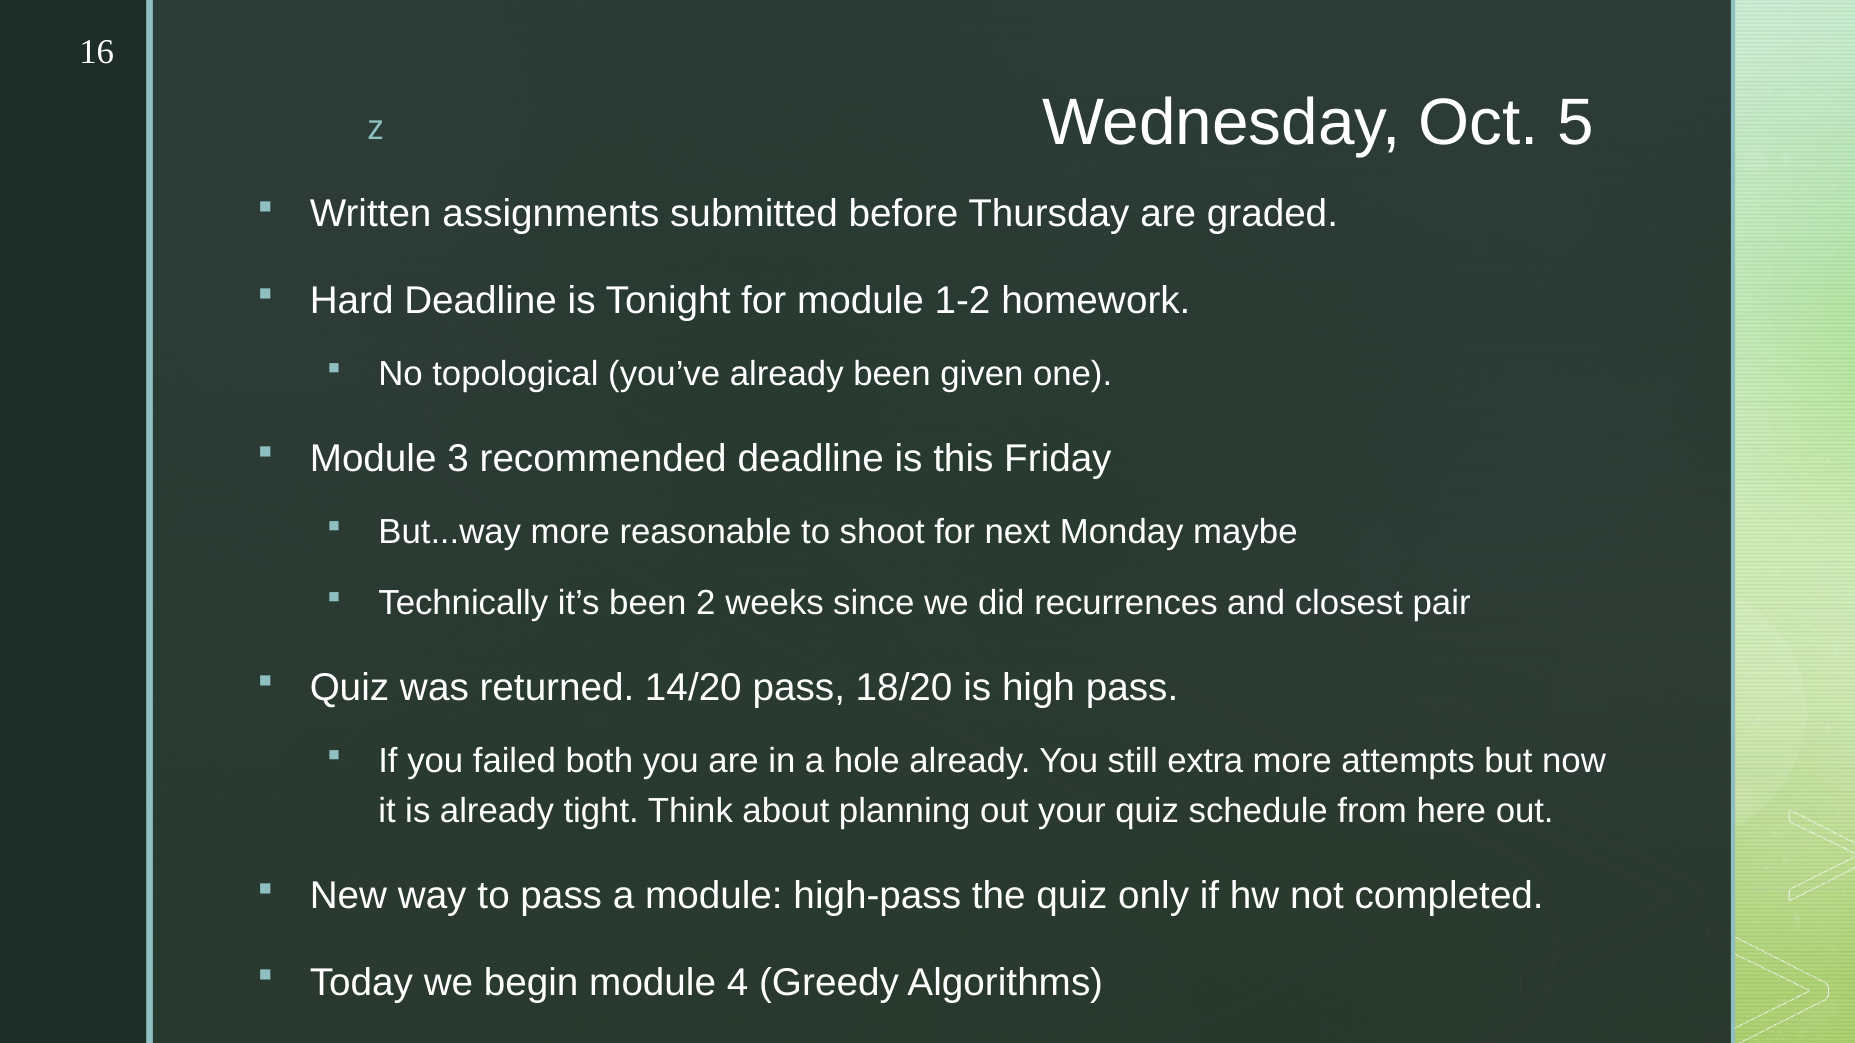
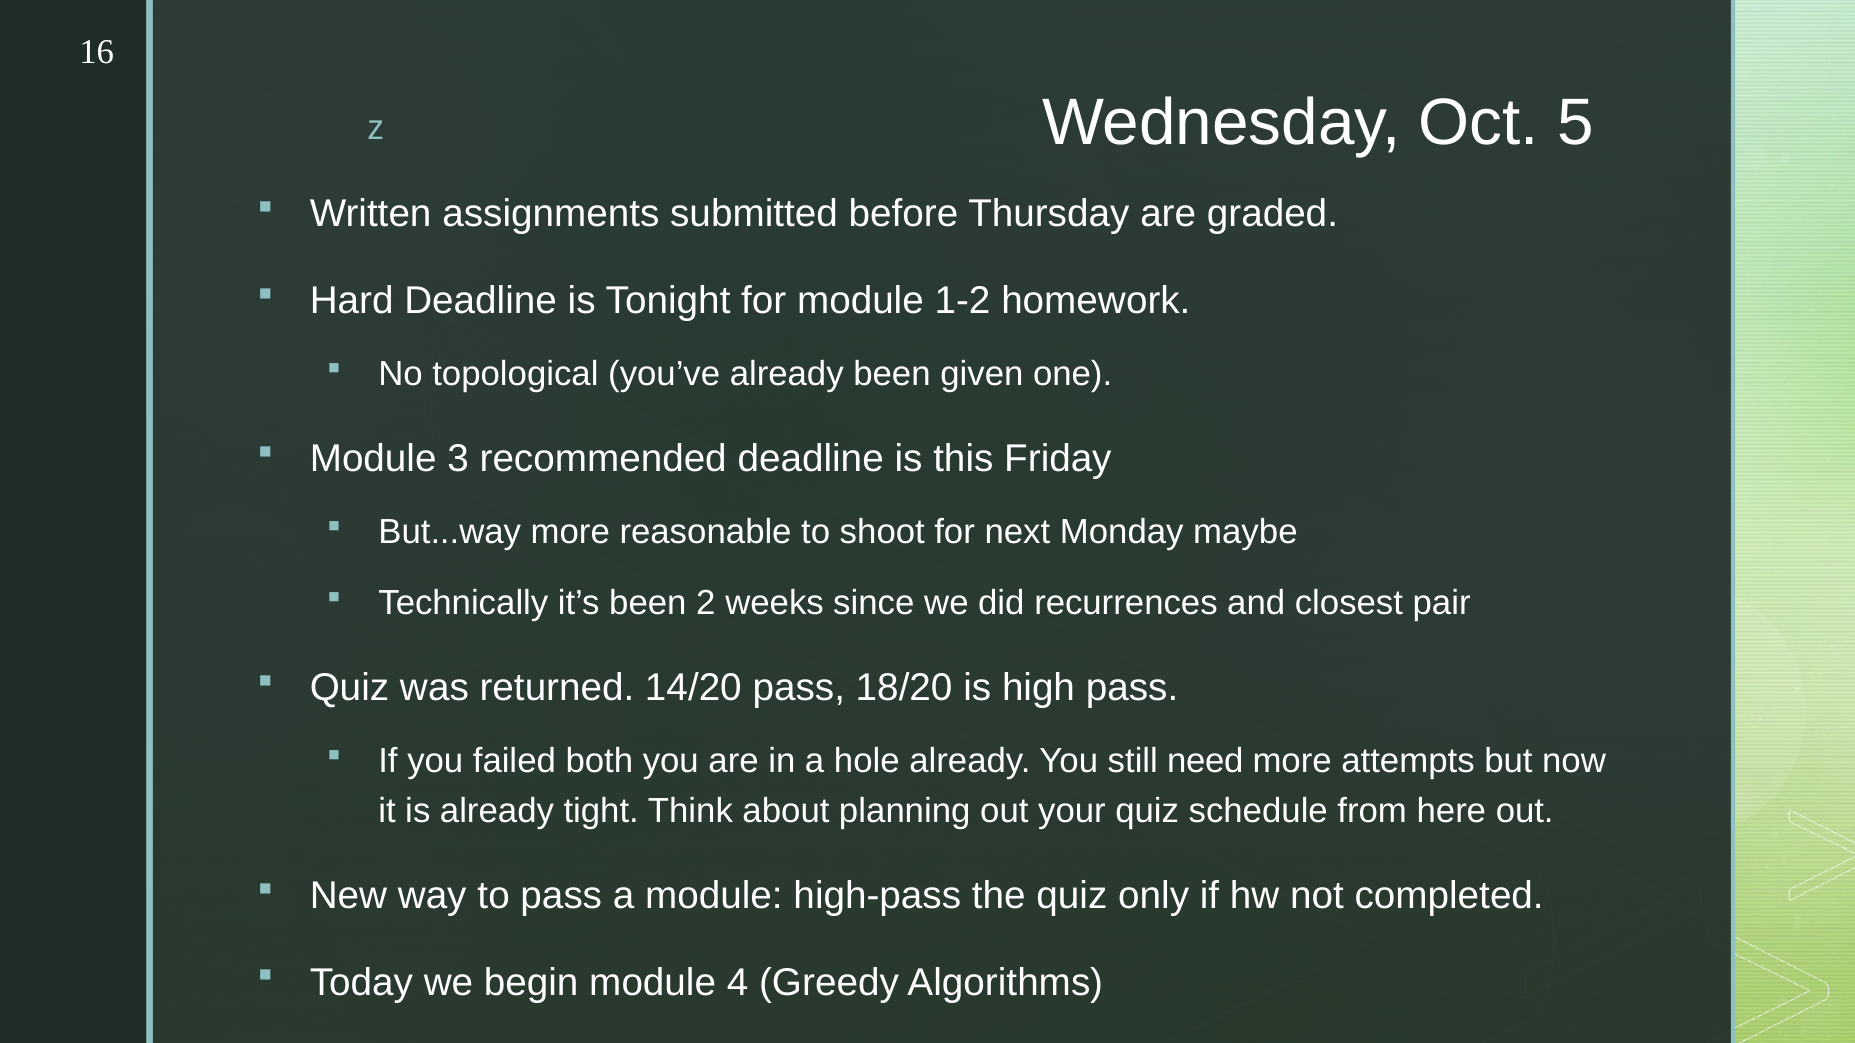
extra: extra -> need
